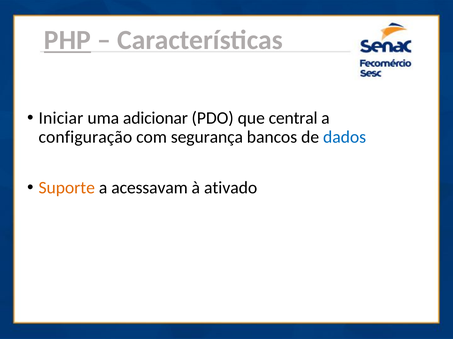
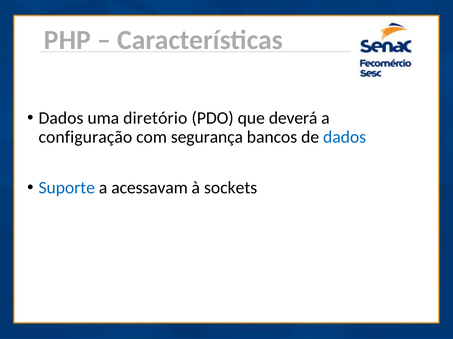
PHP underline: present -> none
Iniciar at (61, 118): Iniciar -> Dados
adicionar: adicionar -> diretório
central: central -> deverá
Suporte colour: orange -> blue
ativado: ativado -> sockets
